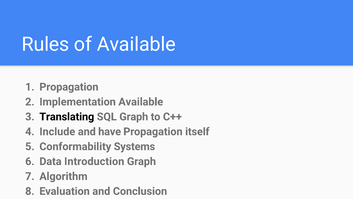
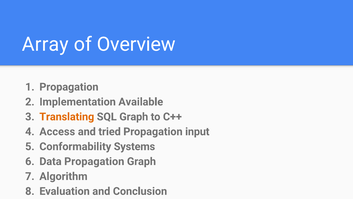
Rules: Rules -> Array
of Available: Available -> Overview
Translating colour: black -> orange
Include: Include -> Access
have: have -> tried
itself: itself -> input
Data Introduction: Introduction -> Propagation
